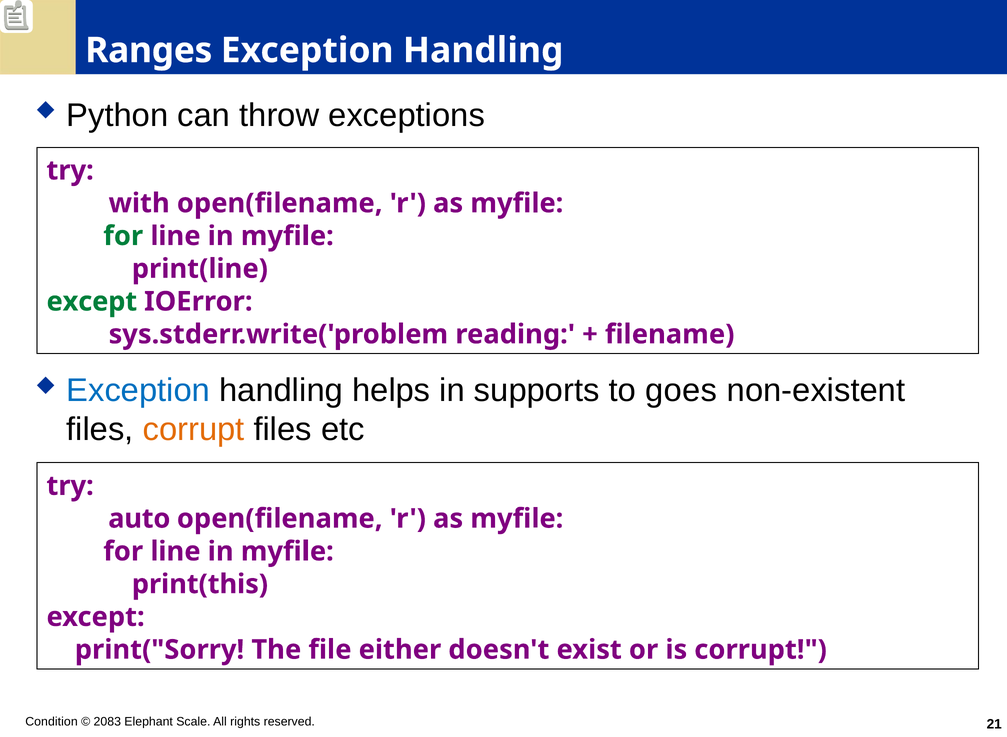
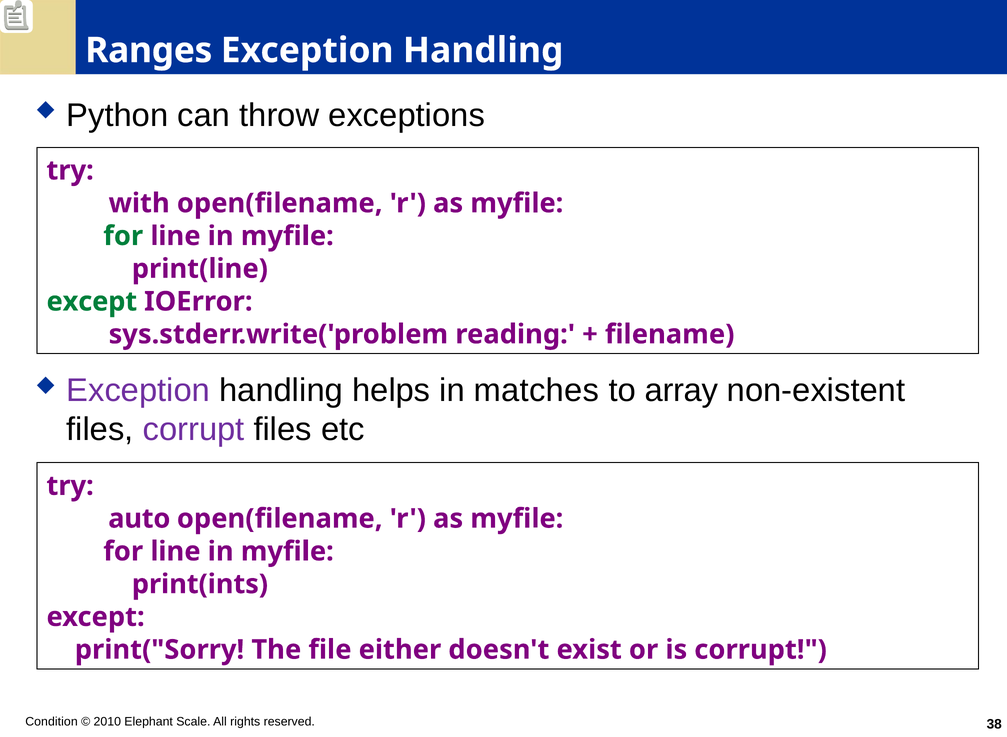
Exception at (138, 390) colour: blue -> purple
supports: supports -> matches
goes: goes -> array
corrupt at (194, 430) colour: orange -> purple
print(this: print(this -> print(ints
2083: 2083 -> 2010
21: 21 -> 38
